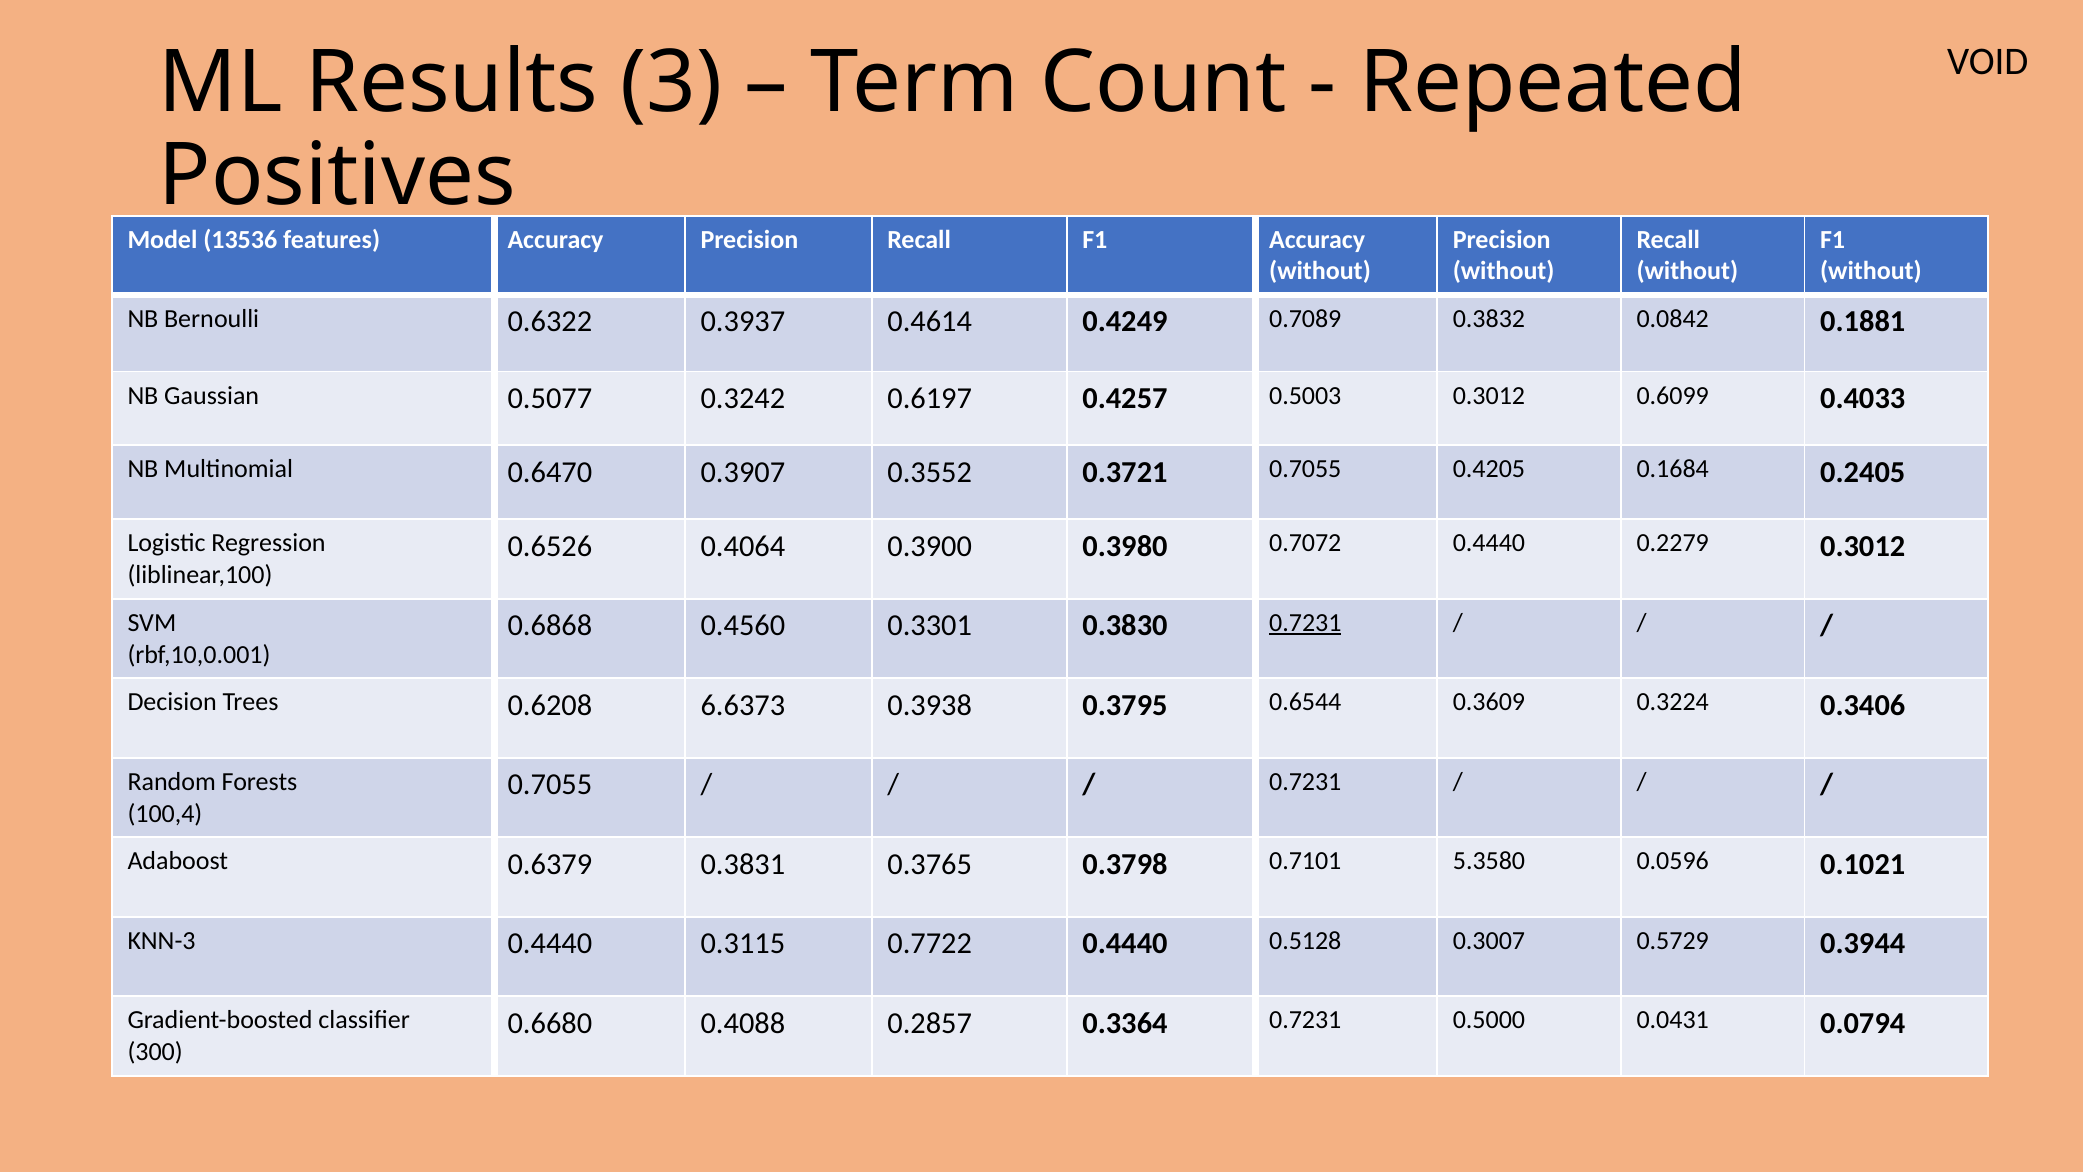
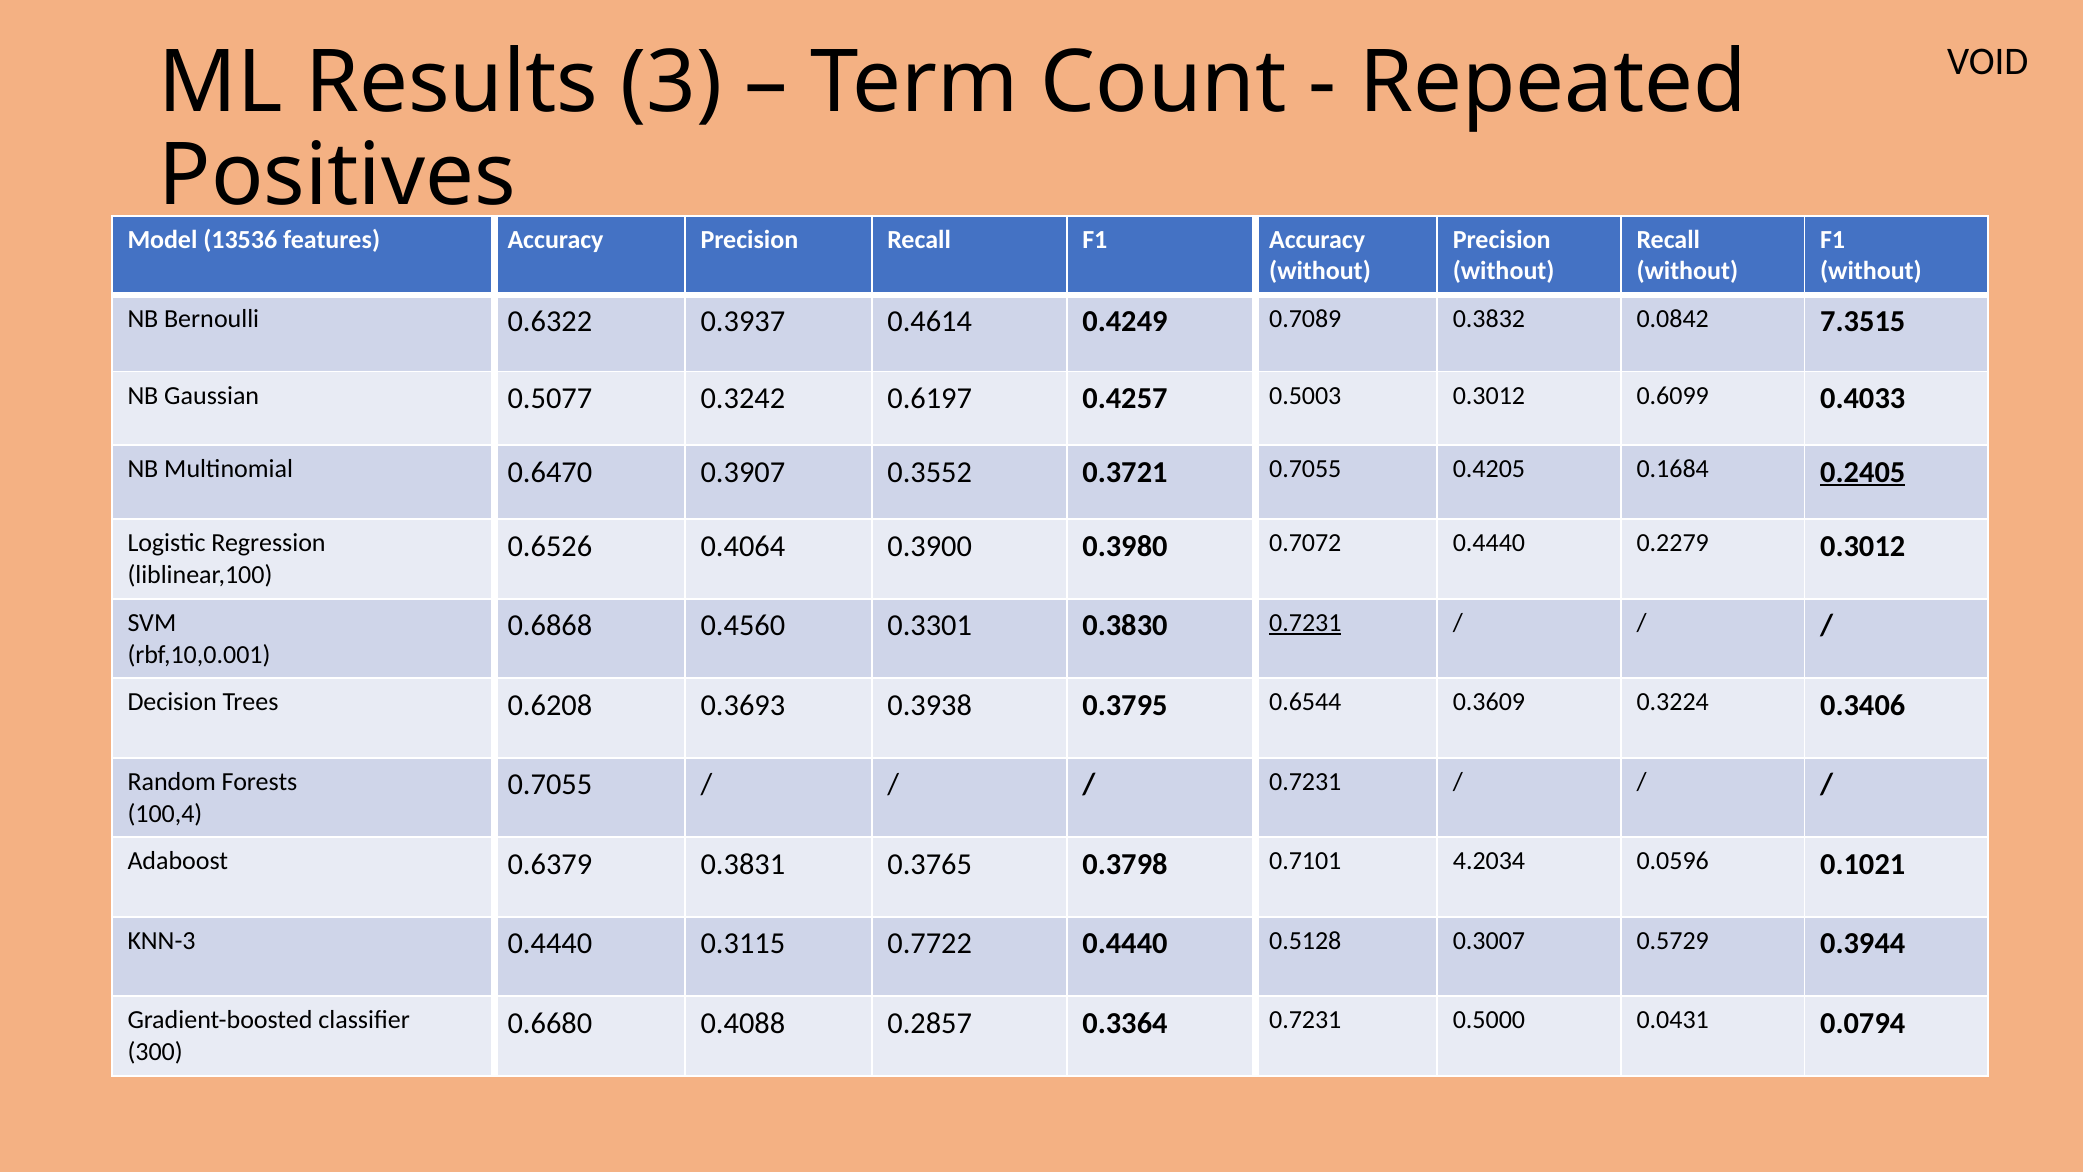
0.1881: 0.1881 -> 7.3515
0.2405 underline: none -> present
6.6373: 6.6373 -> 0.3693
5.3580: 5.3580 -> 4.2034
